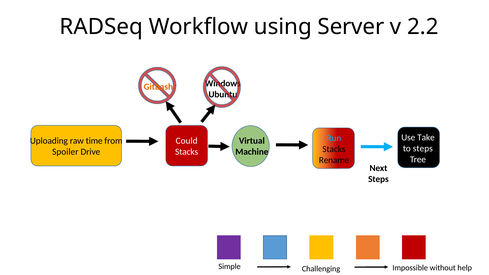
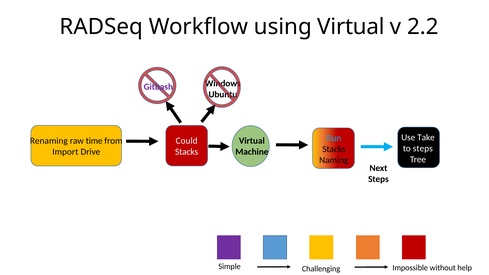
using Server: Server -> Virtual
Gitbash colour: orange -> purple
Uploading: Uploading -> Renaming
Spoiler: Spoiler -> Import
Rename: Rename -> Naming
